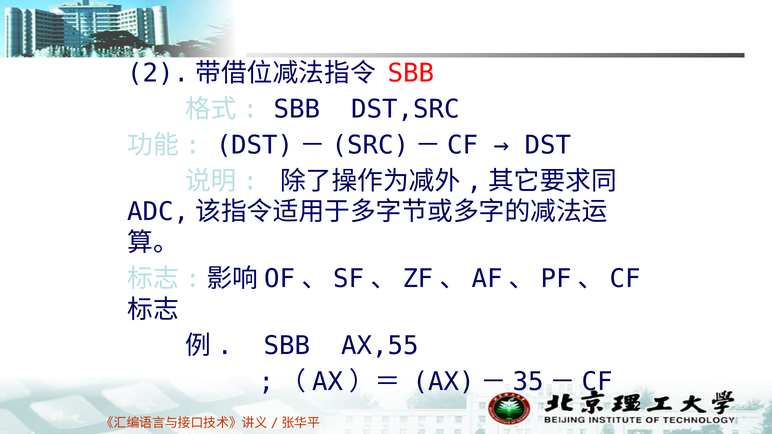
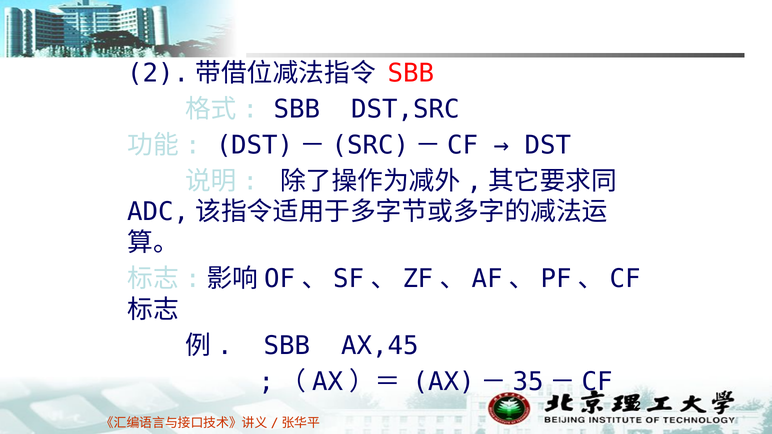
AX,55: AX,55 -> AX,45
